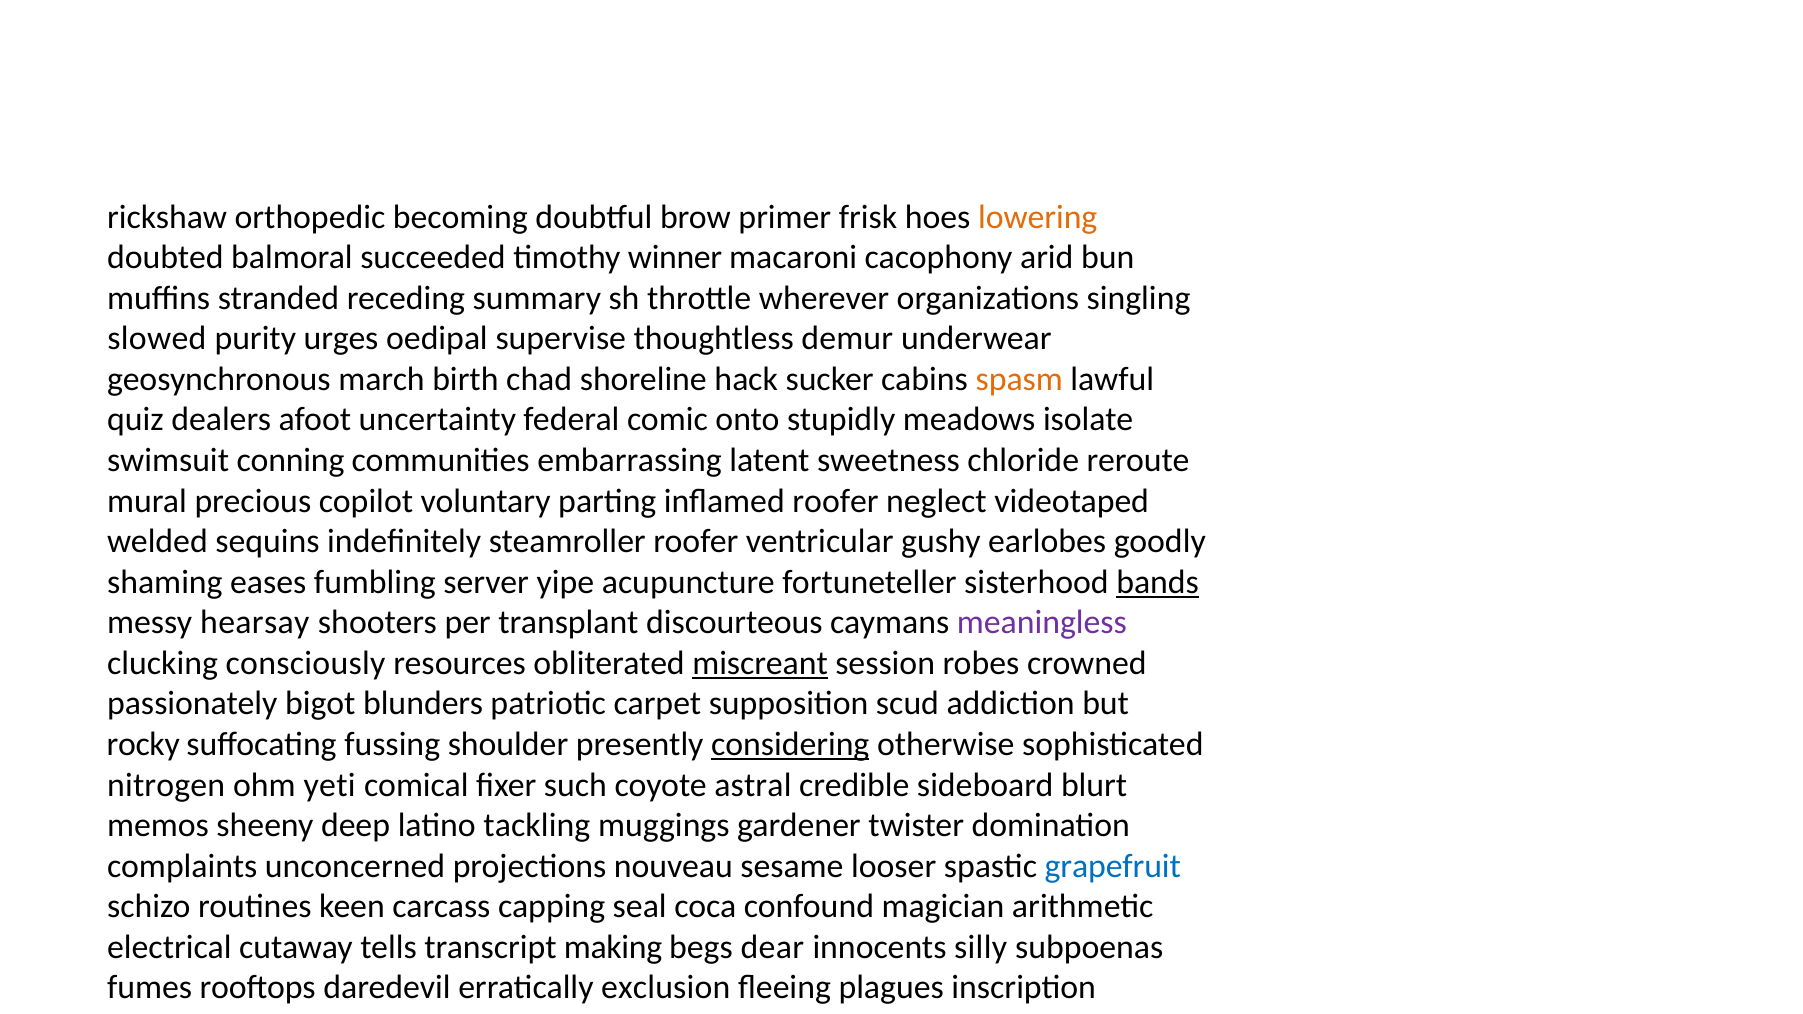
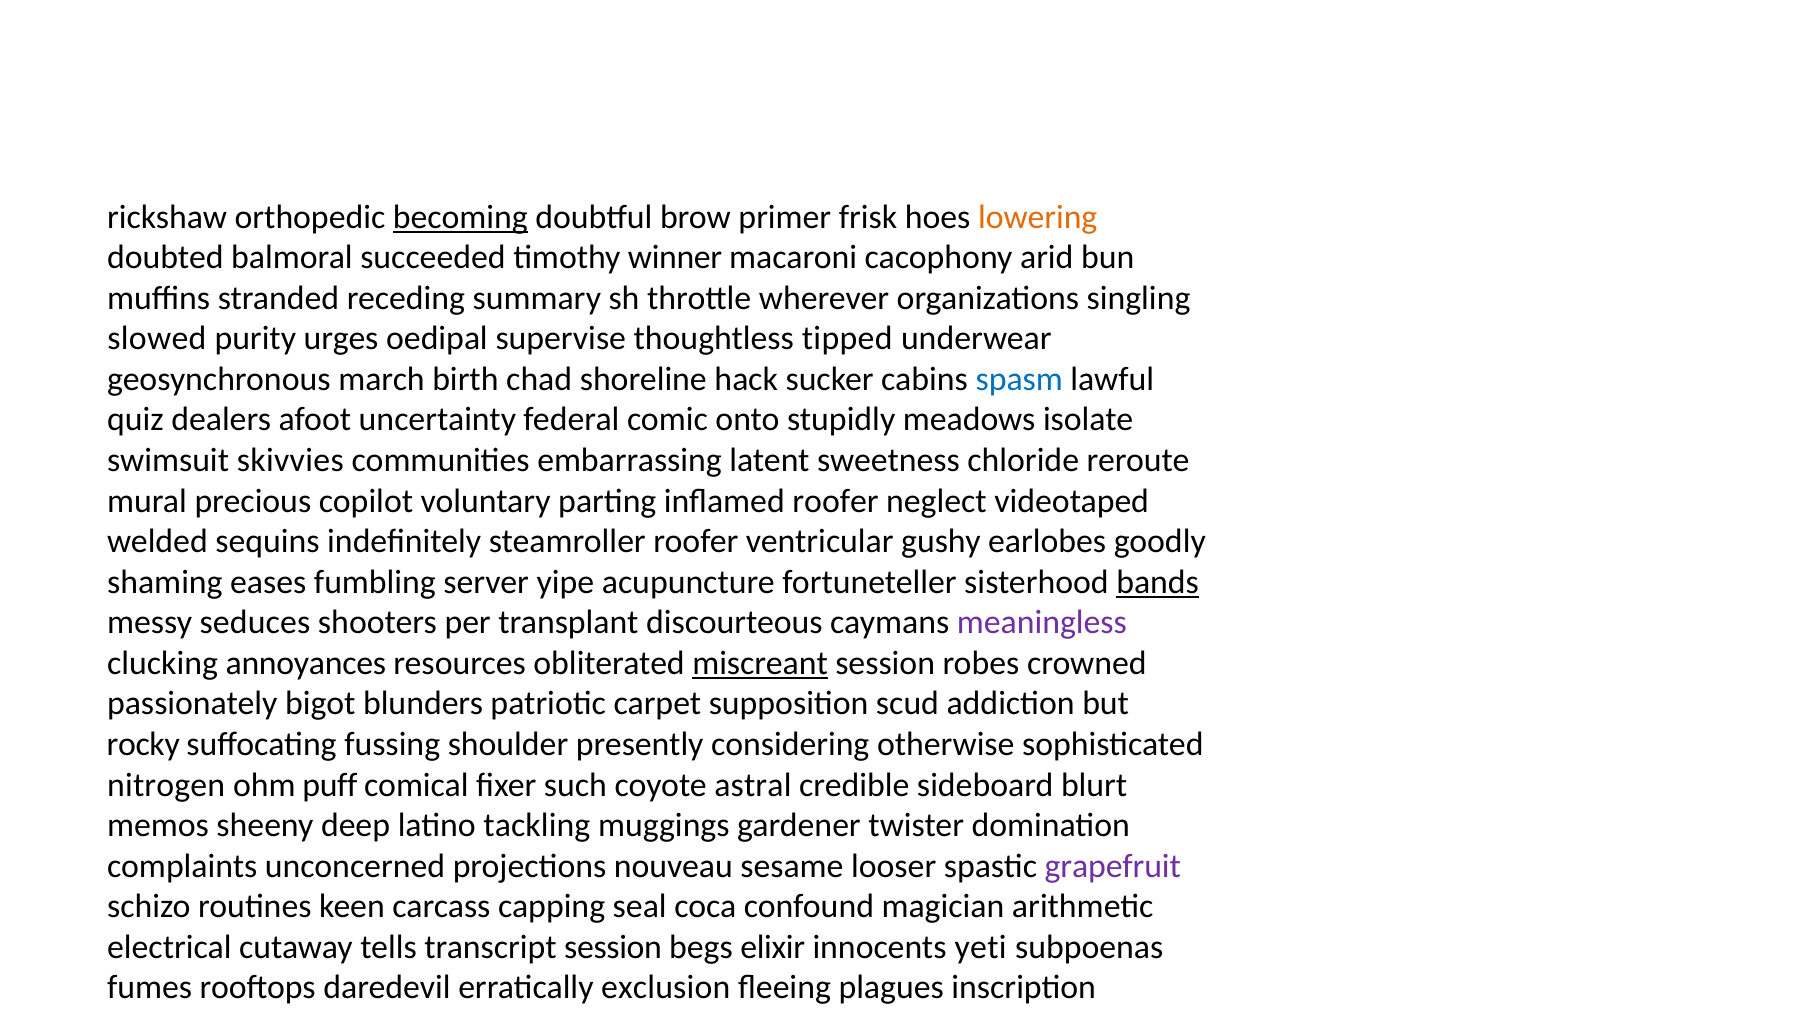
becoming underline: none -> present
thoughtless demur: demur -> tipped
spasm colour: orange -> blue
conning: conning -> skivvies
messy hearsay: hearsay -> seduces
consciously: consciously -> annoyances
considering underline: present -> none
yeti: yeti -> puff
grapefruit colour: blue -> purple
transcript making: making -> session
begs dear: dear -> elixir
silly: silly -> yeti
